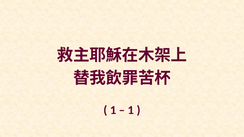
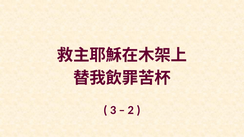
1 at (113, 110): 1 -> 3
1 at (131, 110): 1 -> 2
